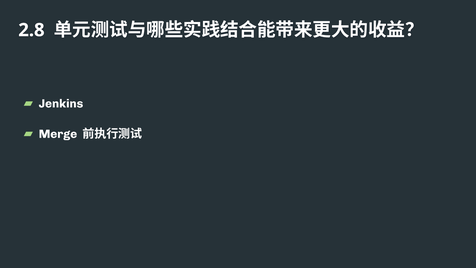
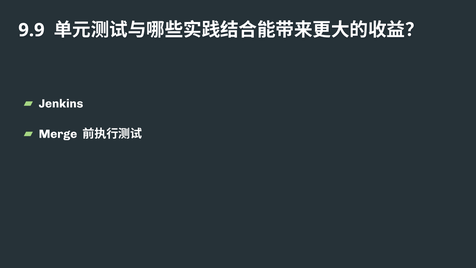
2.8: 2.8 -> 9.9
